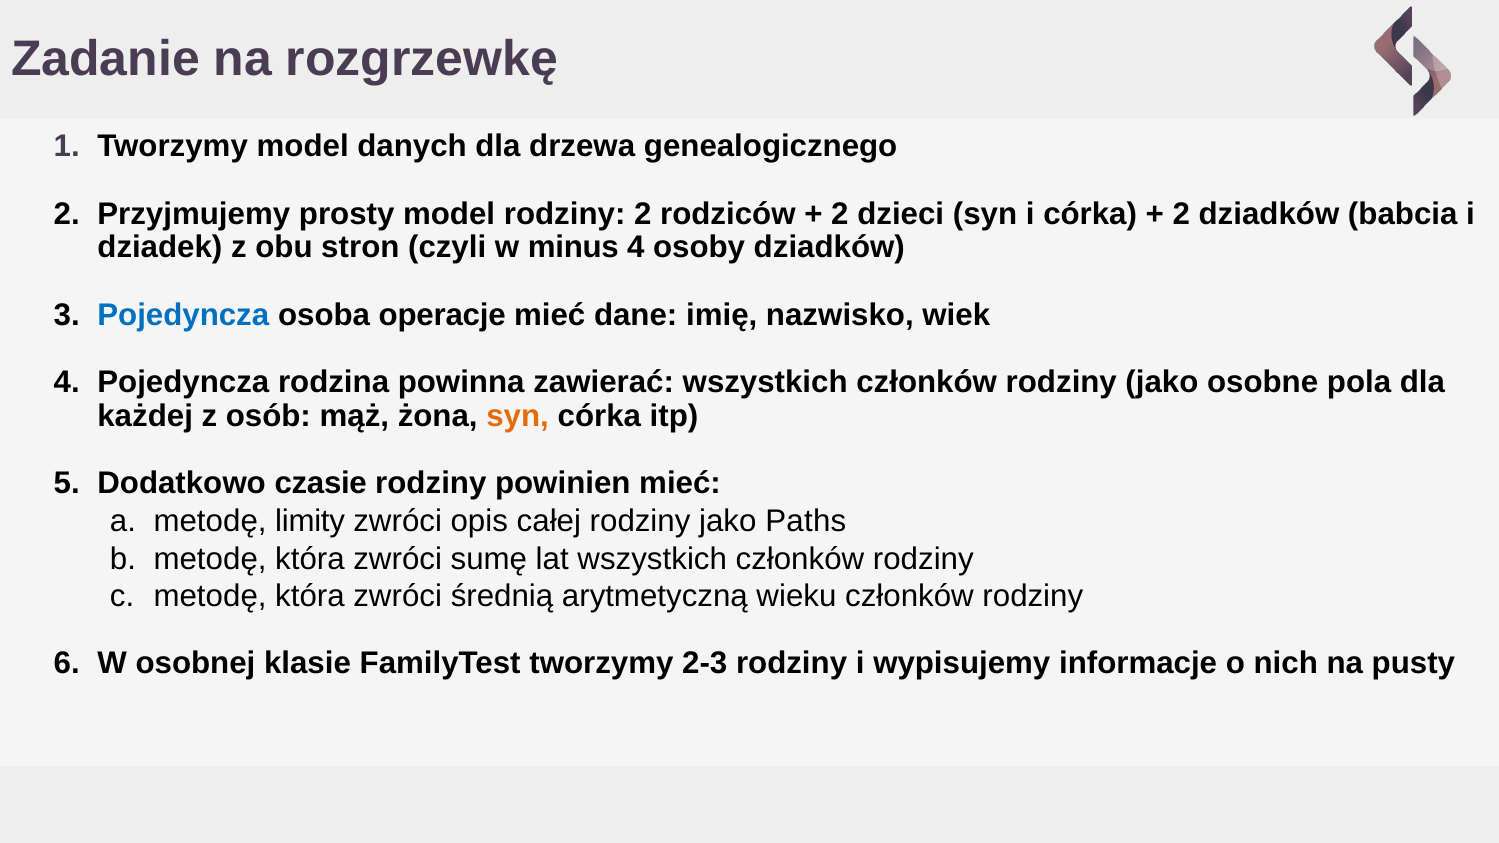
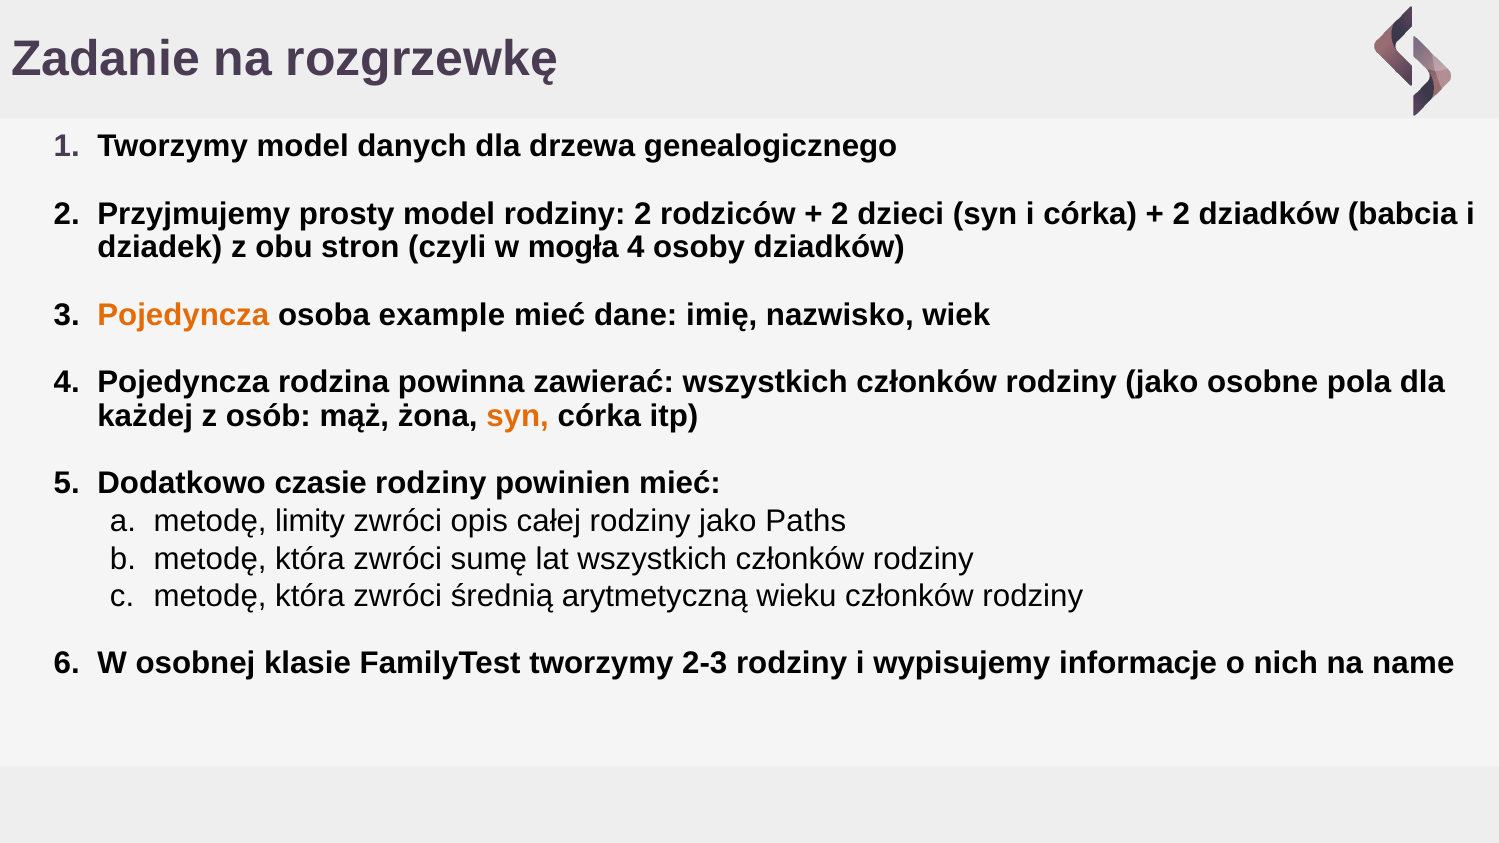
minus: minus -> mogła
Pojedyncza at (183, 315) colour: blue -> orange
operacje: operacje -> example
pusty: pusty -> name
